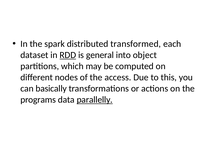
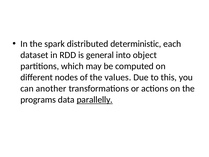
transformed: transformed -> deterministic
RDD underline: present -> none
access: access -> values
basically: basically -> another
